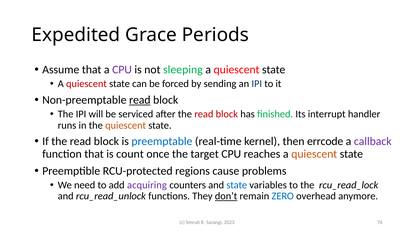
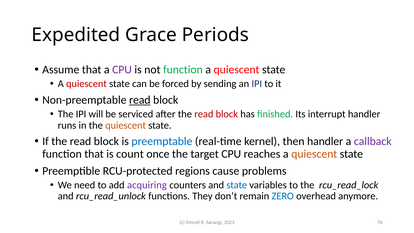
not sleeping: sleeping -> function
then errcode: errcode -> handler
don’t underline: present -> none
